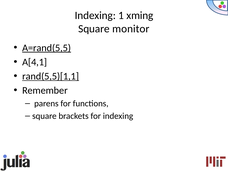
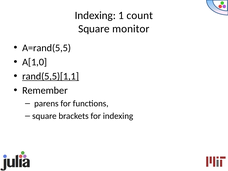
xming: xming -> count
A=rand(5,5 underline: present -> none
A[4,1: A[4,1 -> A[1,0
